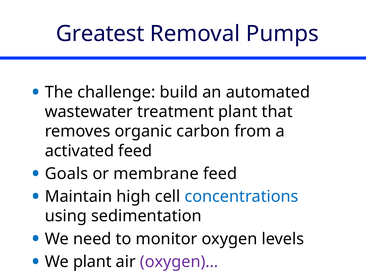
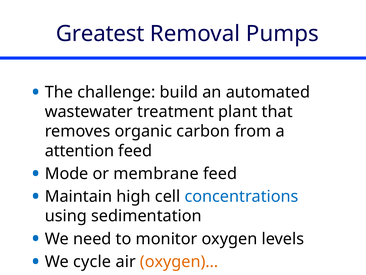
activated: activated -> attention
Goals: Goals -> Mode
We plant: plant -> cycle
oxygen)… colour: purple -> orange
